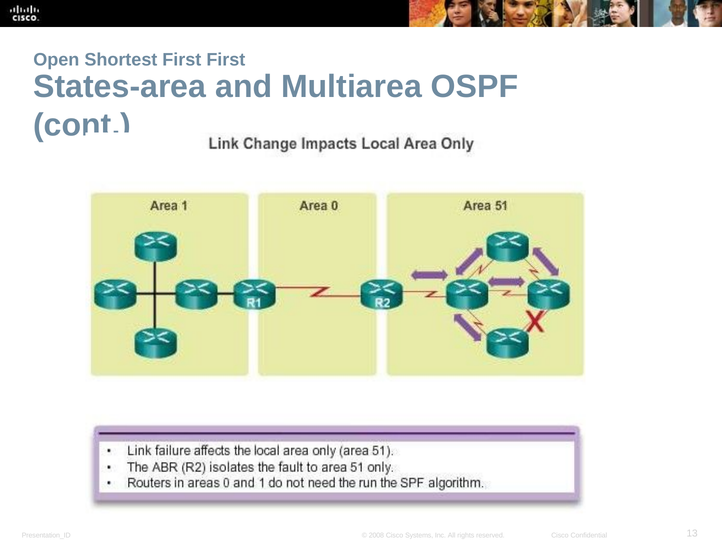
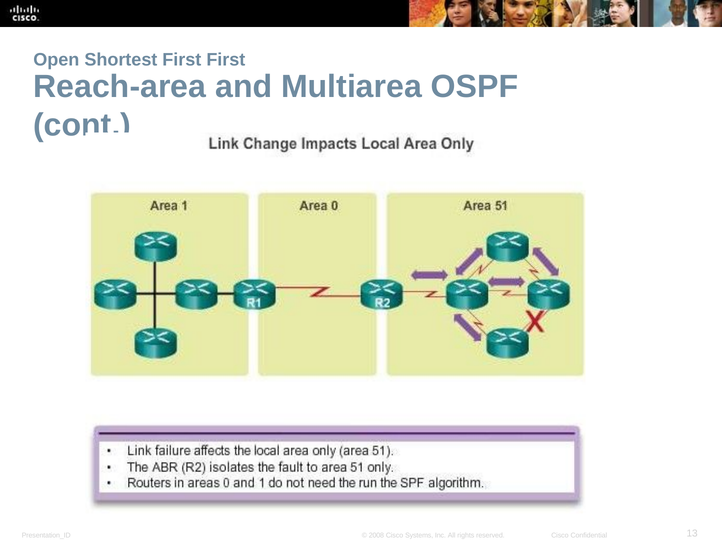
States-area: States-area -> Reach-area
